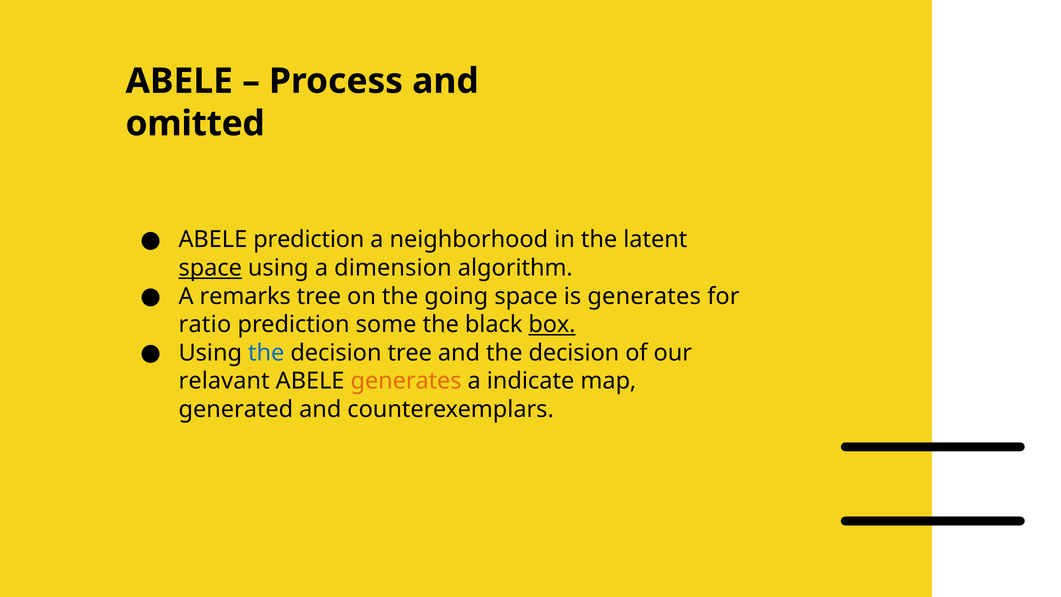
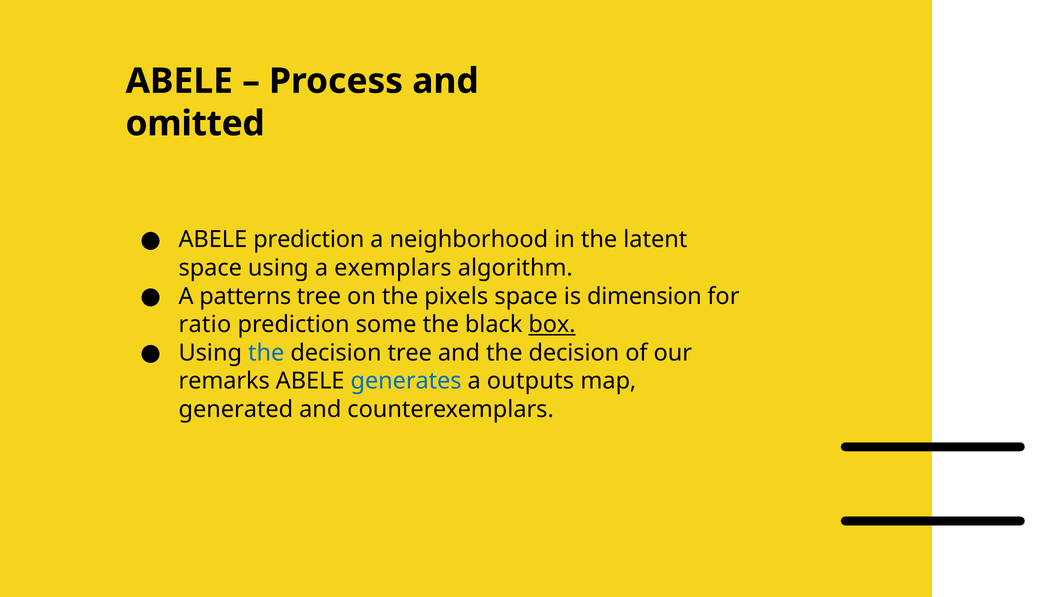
space at (210, 268) underline: present -> none
dimension: dimension -> exemplars
remarks: remarks -> patterns
going: going -> pixels
is generates: generates -> dimension
relavant: relavant -> remarks
generates at (406, 381) colour: orange -> blue
indicate: indicate -> outputs
